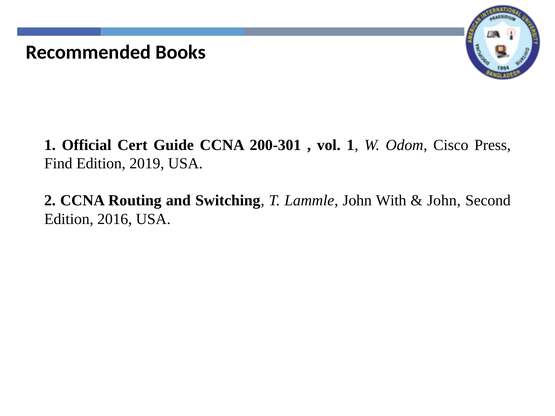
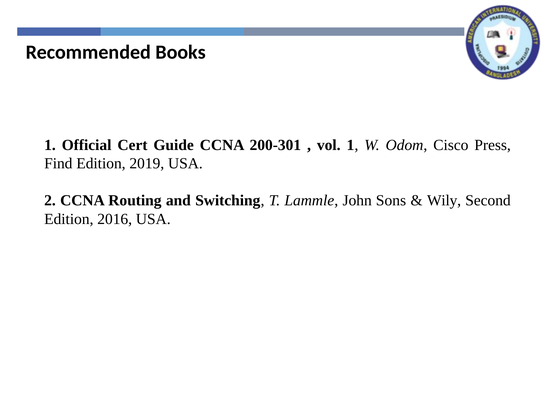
With: With -> Sons
John at (444, 201): John -> Wily
